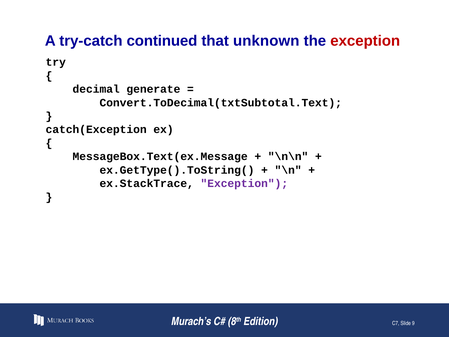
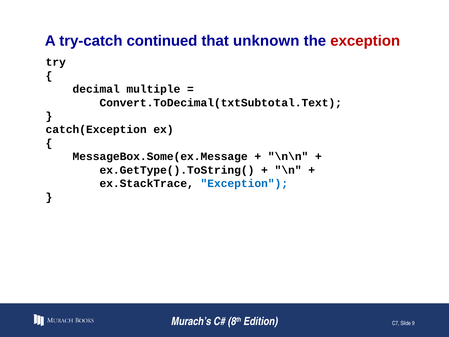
generate: generate -> multiple
MessageBox.Text(ex.Message: MessageBox.Text(ex.Message -> MessageBox.Some(ex.Message
Exception at (244, 183) colour: purple -> blue
